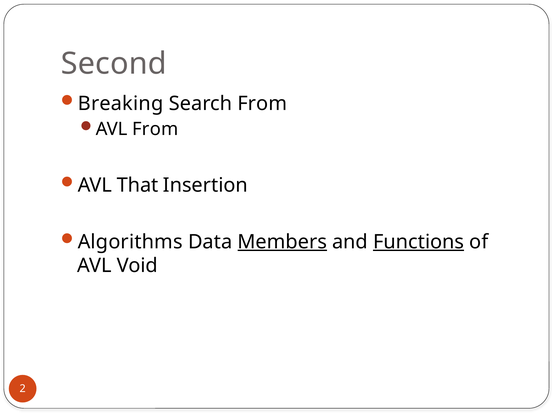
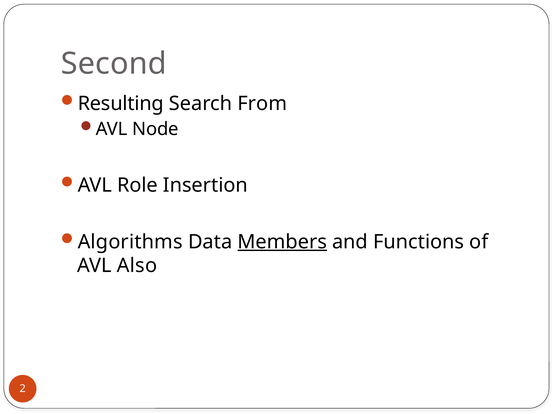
Breaking: Breaking -> Resulting
AVL From: From -> Node
That: That -> Role
Functions underline: present -> none
Void: Void -> Also
